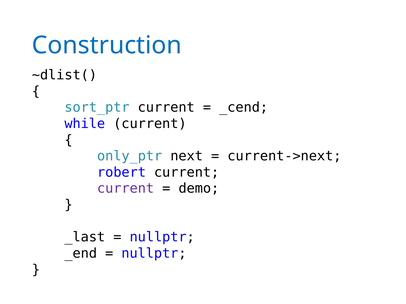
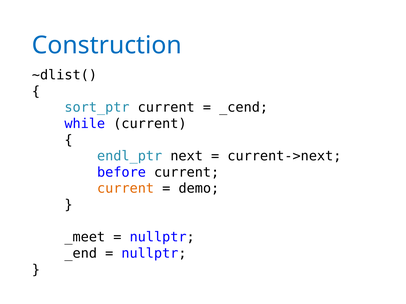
only_ptr: only_ptr -> endl_ptr
robert: robert -> before
current at (126, 189) colour: purple -> orange
_last: _last -> _meet
